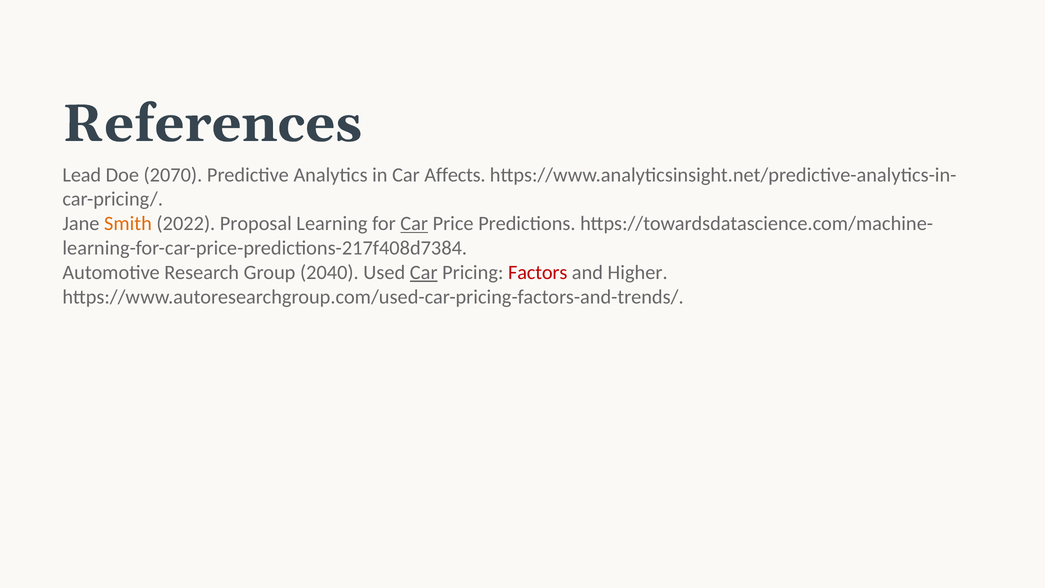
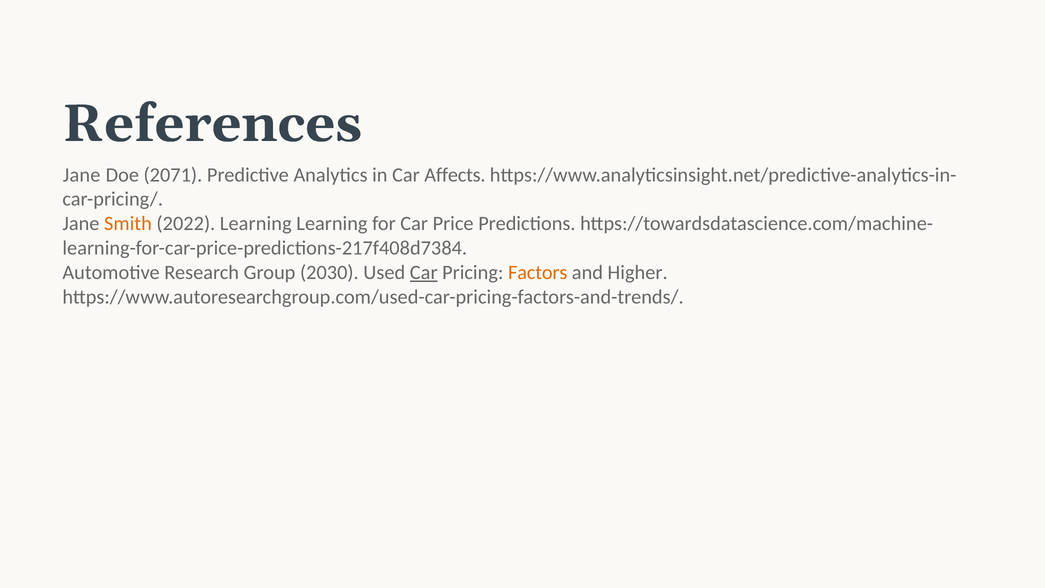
Lead at (82, 175): Lead -> Jane
2070: 2070 -> 2071
2022 Proposal: Proposal -> Learning
Car at (414, 224) underline: present -> none
2040: 2040 -> 2030
Factors colour: red -> orange
